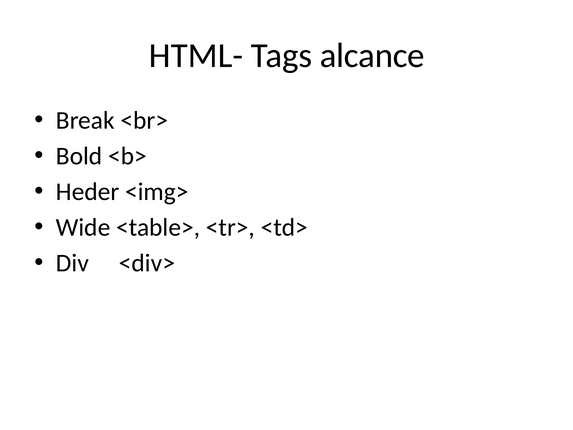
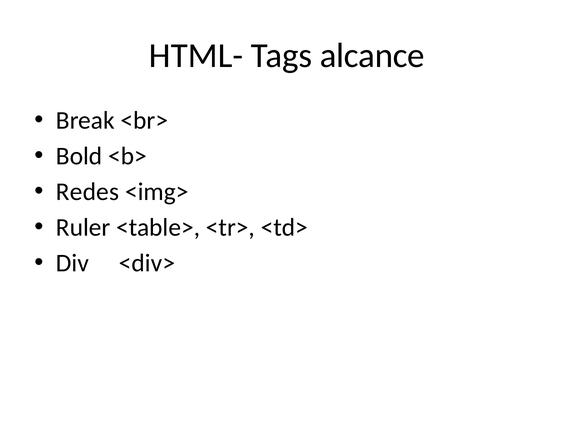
Heder: Heder -> Redes
Wide: Wide -> Ruler
